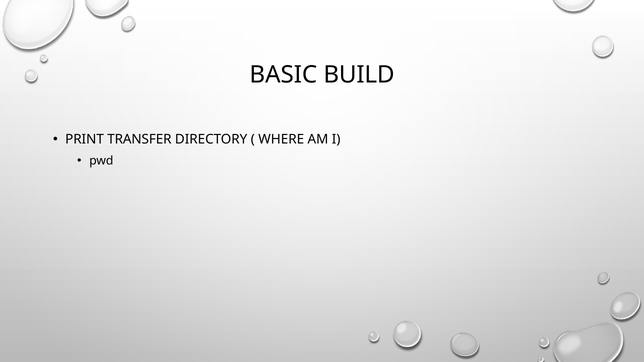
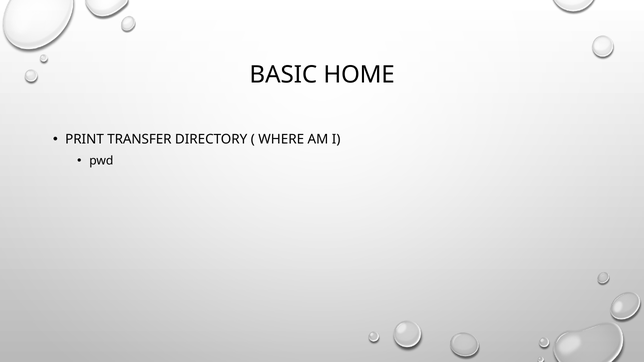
BUILD: BUILD -> HOME
